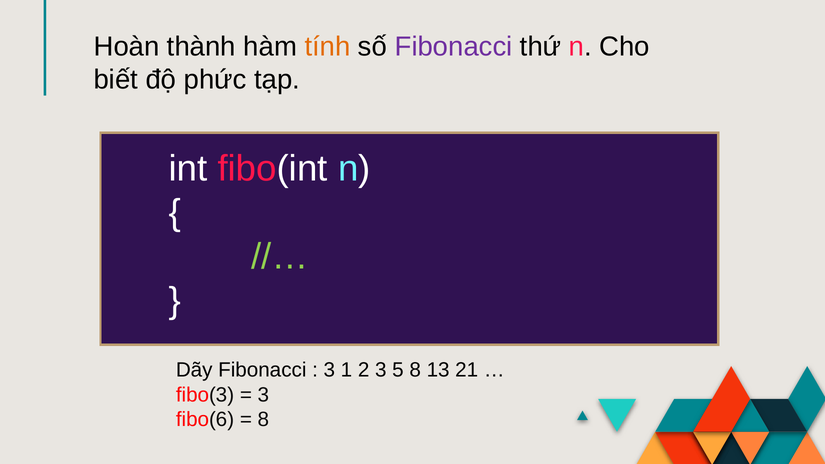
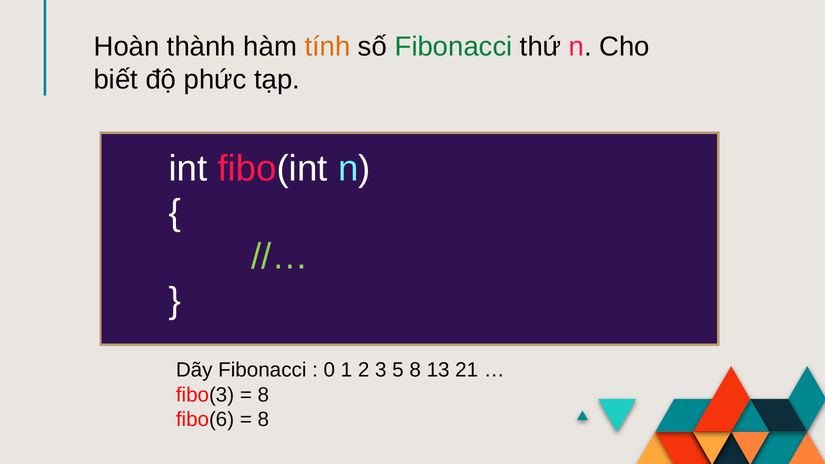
Fibonacci at (454, 47) colour: purple -> green
3 at (329, 370): 3 -> 0
3 at (263, 395): 3 -> 8
